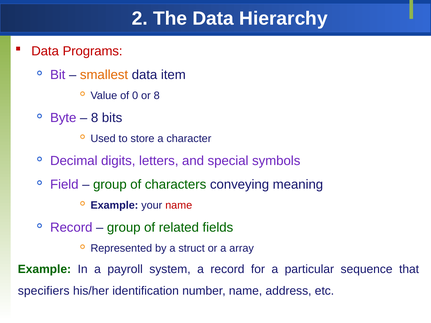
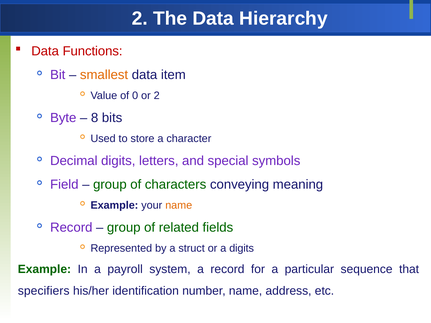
Programs: Programs -> Functions
or 8: 8 -> 2
name at (179, 205) colour: red -> orange
a array: array -> digits
